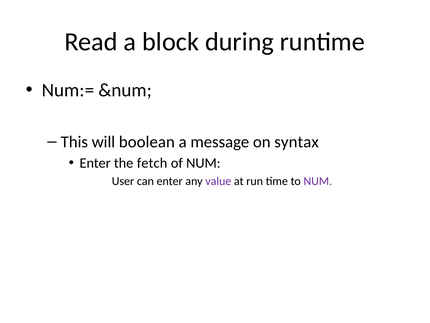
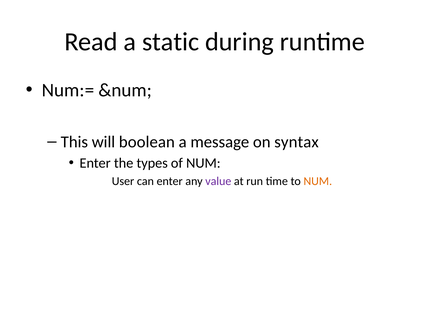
block: block -> static
fetch: fetch -> types
NUM at (318, 181) colour: purple -> orange
